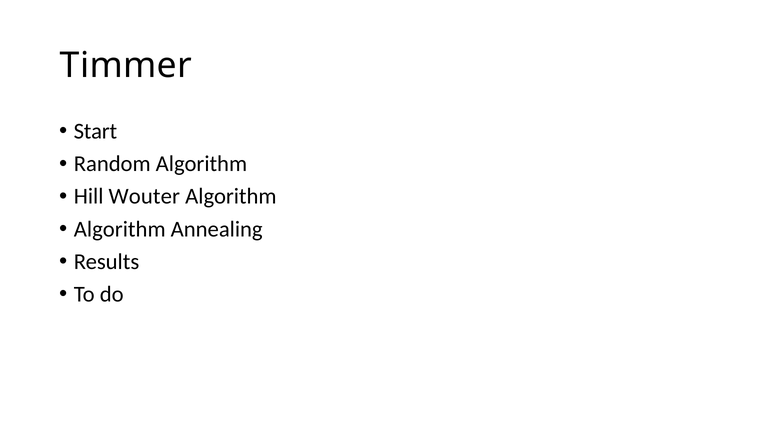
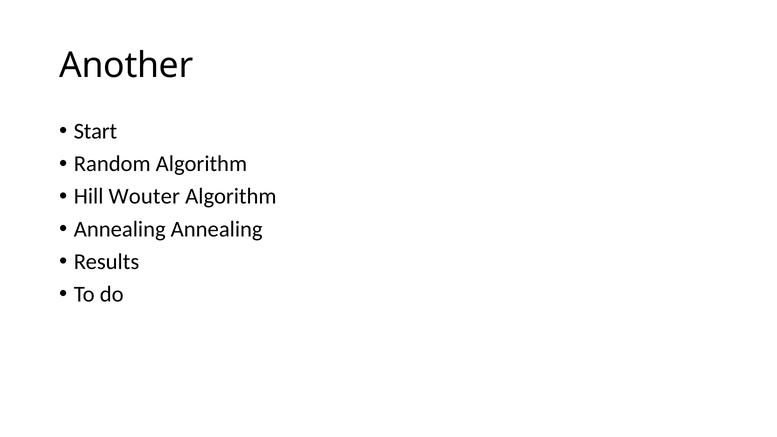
Timmer: Timmer -> Another
Algorithm at (120, 229): Algorithm -> Annealing
